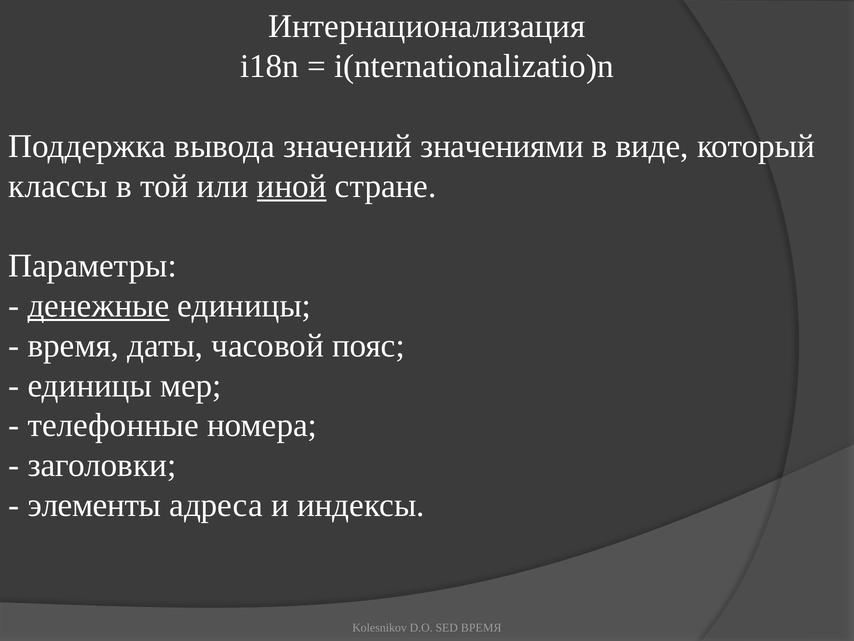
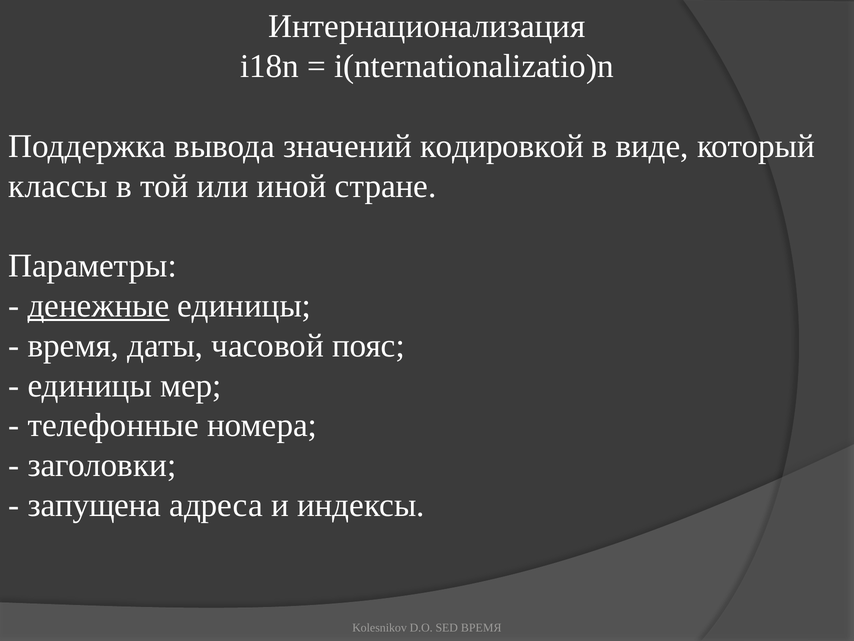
значениями: значениями -> кодировкой
иной underline: present -> none
элементы: элементы -> запущена
